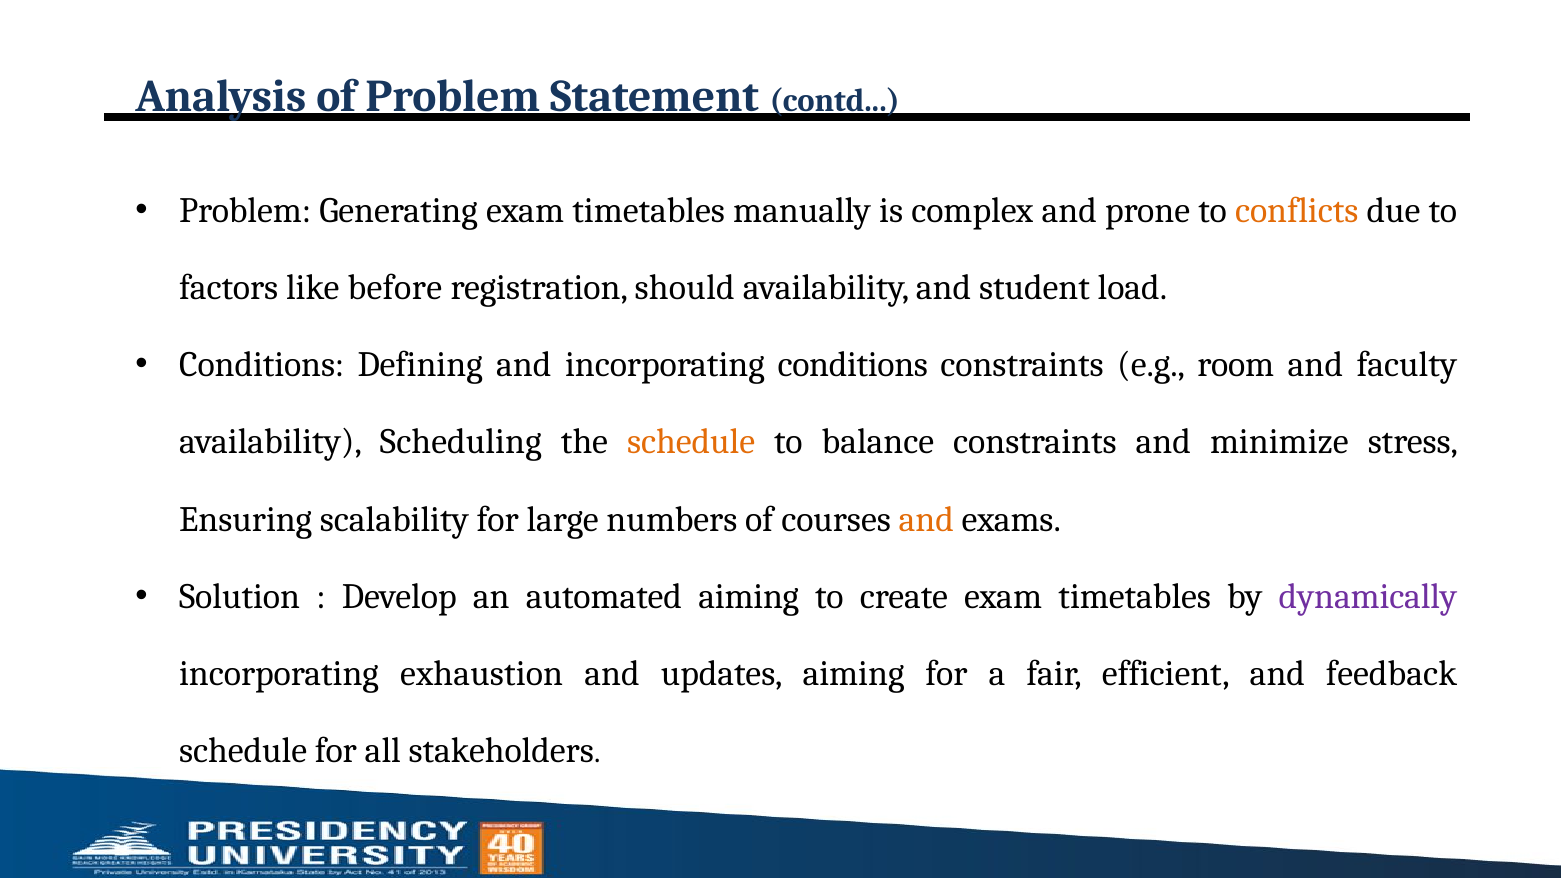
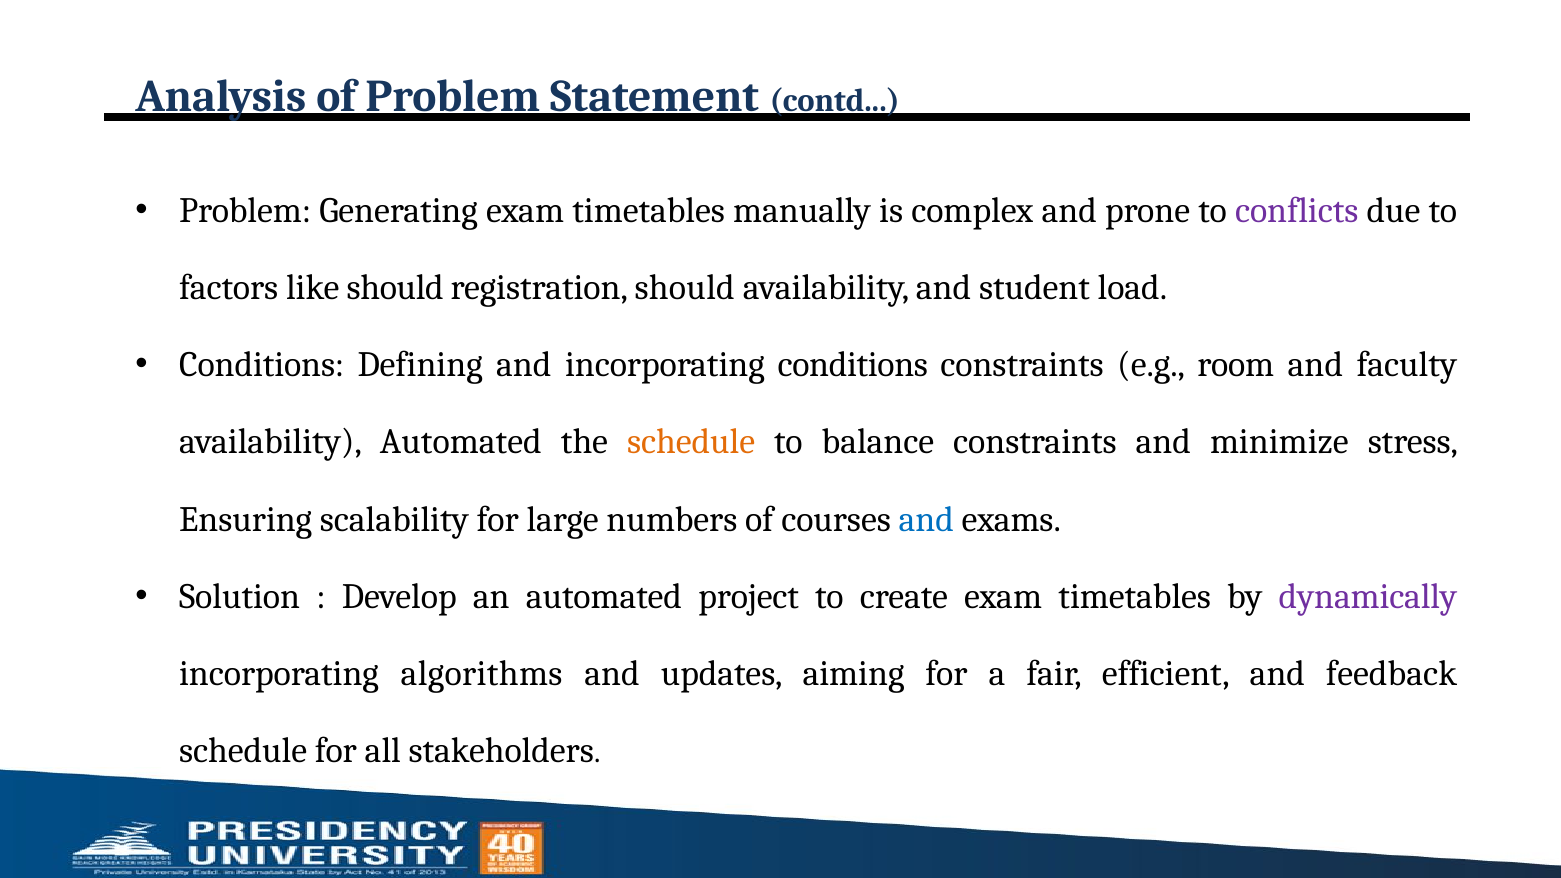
conflicts colour: orange -> purple
like before: before -> should
availability Scheduling: Scheduling -> Automated
and at (926, 519) colour: orange -> blue
automated aiming: aiming -> project
exhaustion: exhaustion -> algorithms
